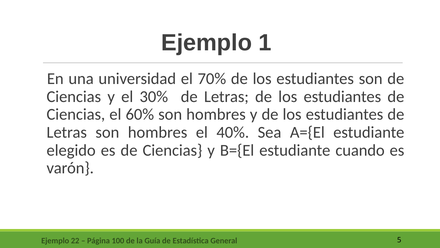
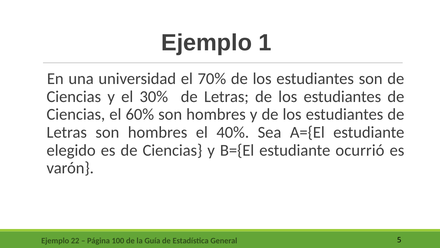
cuando: cuando -> ocurrió
